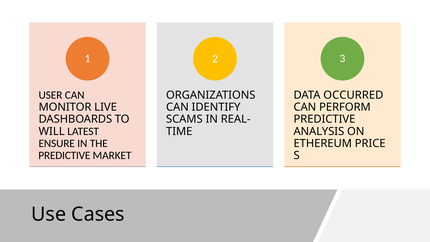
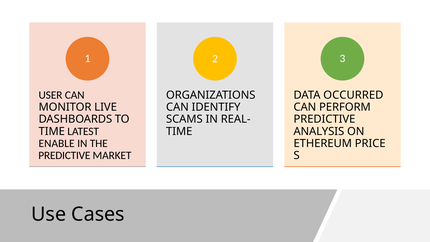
WILL at (52, 131): WILL -> TIME
ENSURE: ENSURE -> ENABLE
